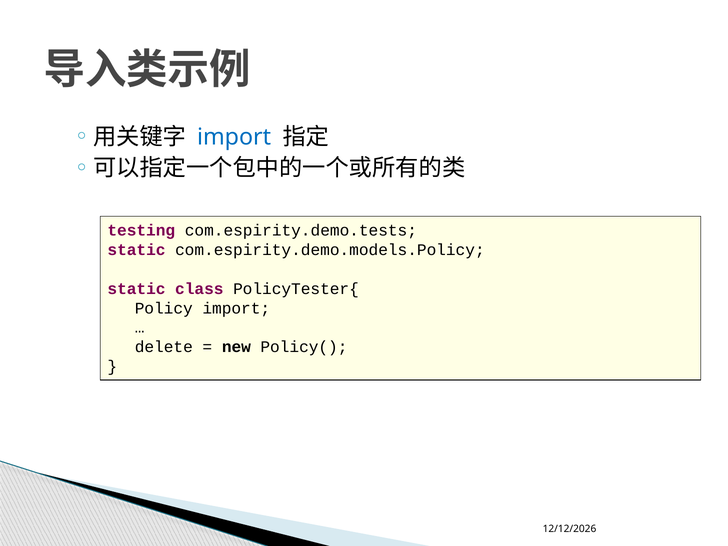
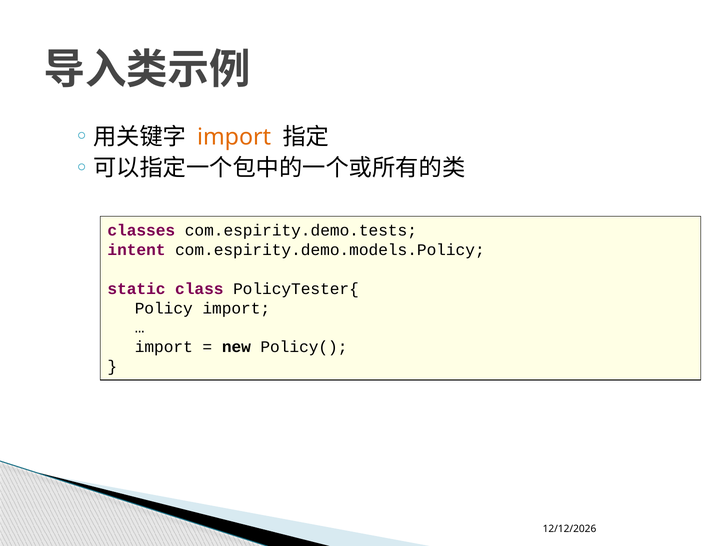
import at (234, 137) colour: blue -> orange
testing: testing -> classes
static at (136, 250): static -> intent
delete at (164, 347): delete -> import
